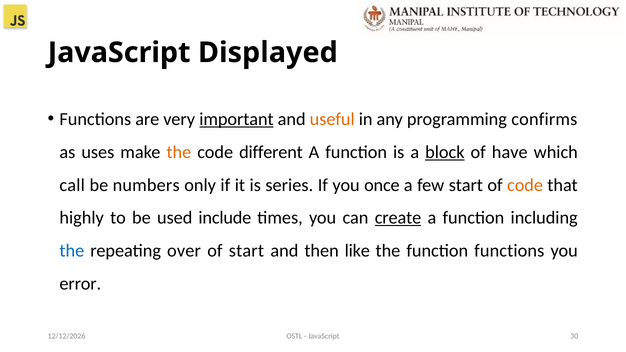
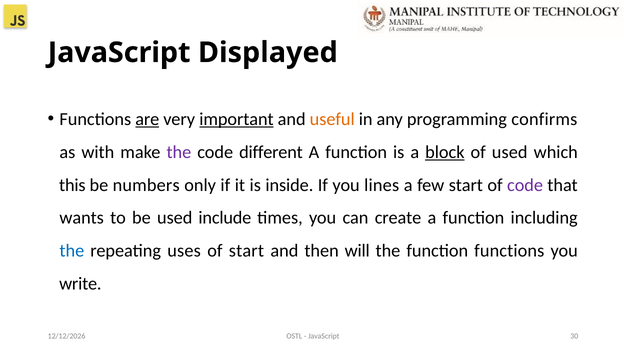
are underline: none -> present
uses: uses -> with
the at (179, 152) colour: orange -> purple
of have: have -> used
call: call -> this
series: series -> inside
once: once -> lines
code at (525, 185) colour: orange -> purple
highly: highly -> wants
create underline: present -> none
over: over -> uses
like: like -> will
error: error -> write
